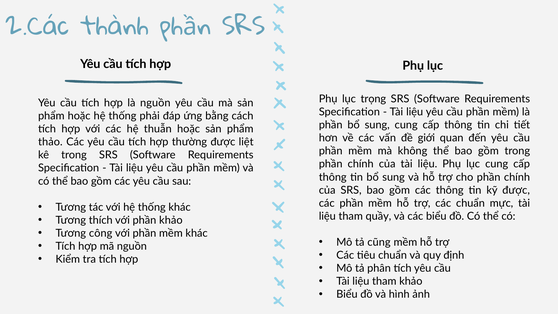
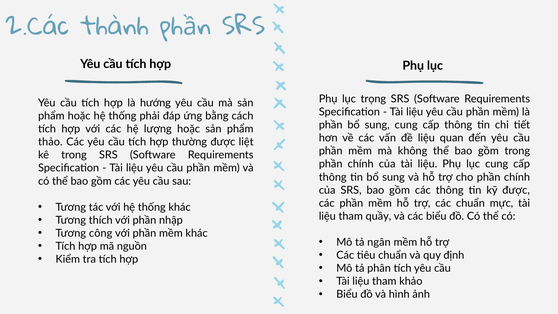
là nguồn: nguồn -> hướng
thuẫn: thuẫn -> lượng
đề giới: giới -> liệu
phần khảo: khảo -> nhập
cũng: cũng -> ngân
